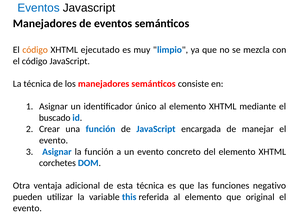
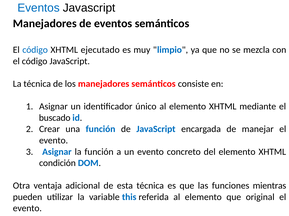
código at (35, 50) colour: orange -> blue
corchetes: corchetes -> condición
negativo: negativo -> mientras
